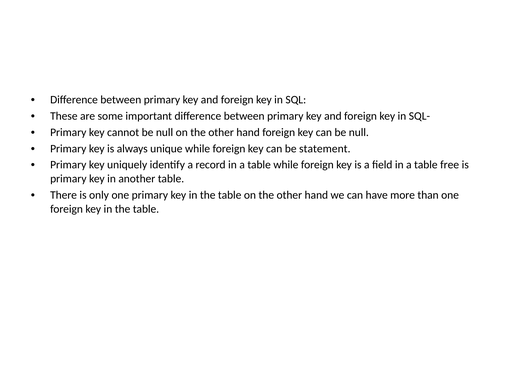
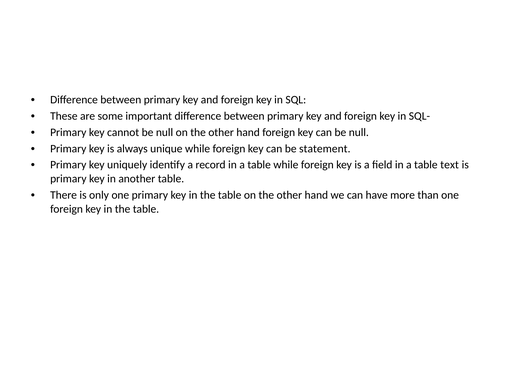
free: free -> text
